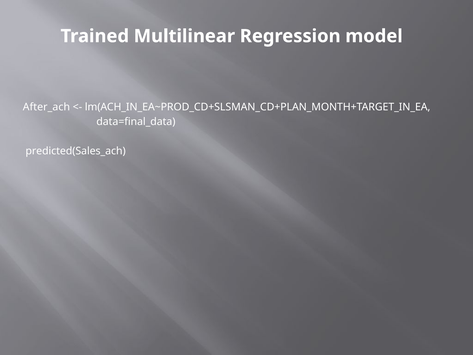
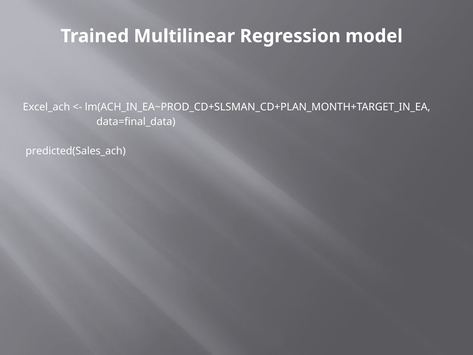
After_ach: After_ach -> Excel_ach
